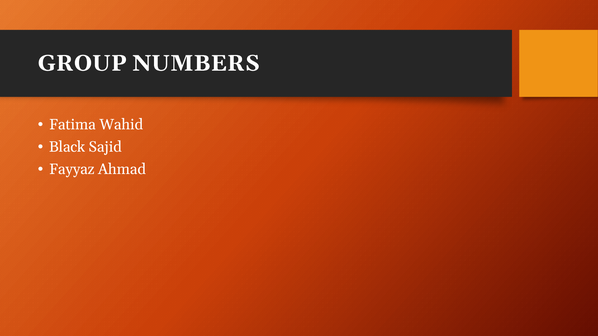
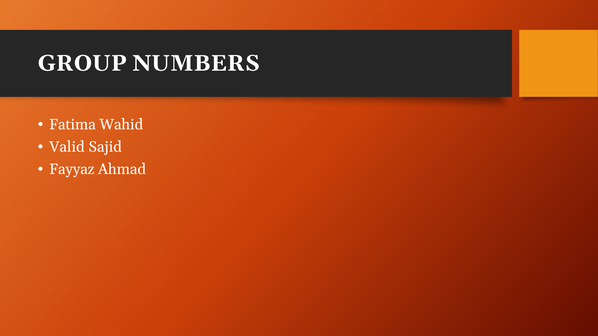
Black: Black -> Valid
